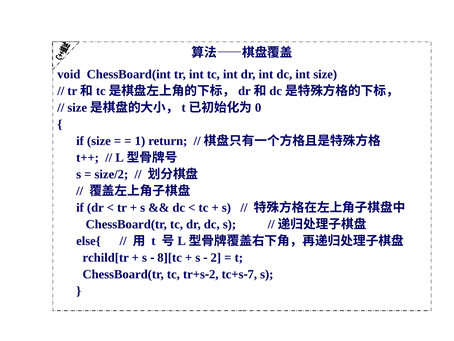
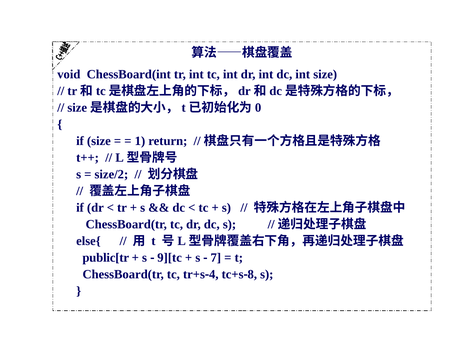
rchild[tr: rchild[tr -> public[tr
8][tc: 8][tc -> 9][tc
2 at (216, 257): 2 -> 7
2 at (214, 274): 2 -> 4
7: 7 -> 8
